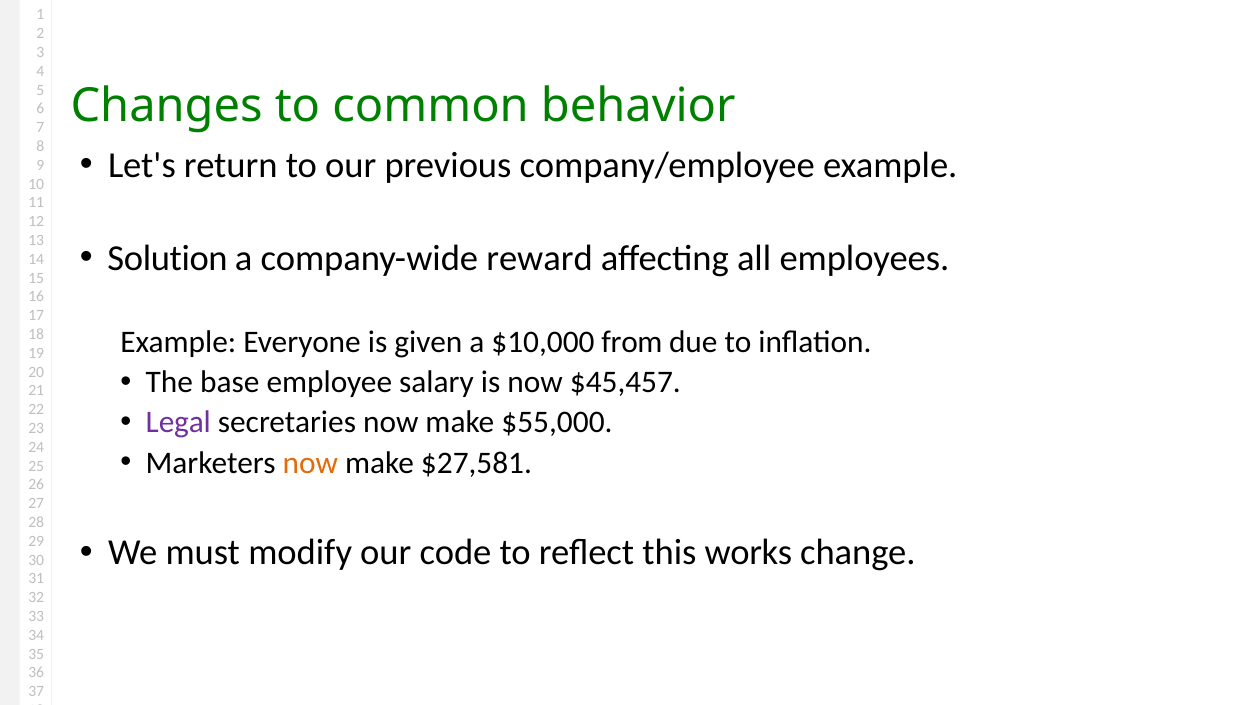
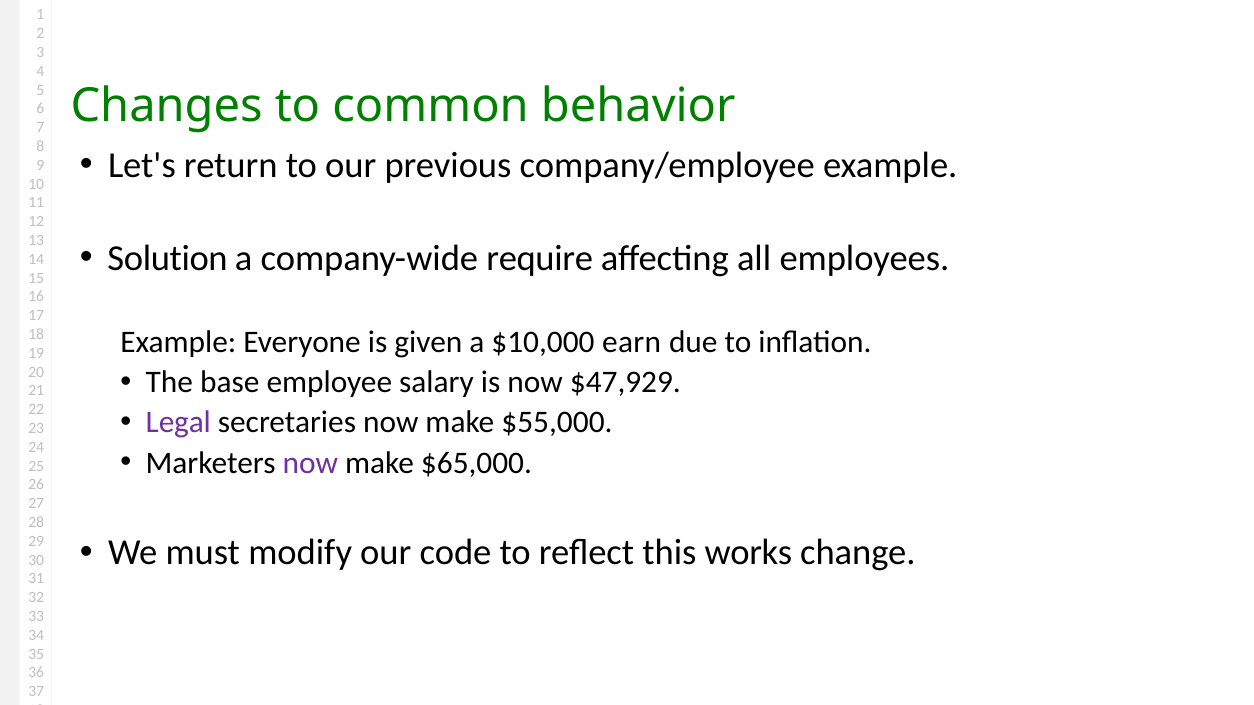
reward: reward -> require
from: from -> earn
$45,457: $45,457 -> $47,929
now at (310, 463) colour: orange -> purple
$27,581: $27,581 -> $65,000
